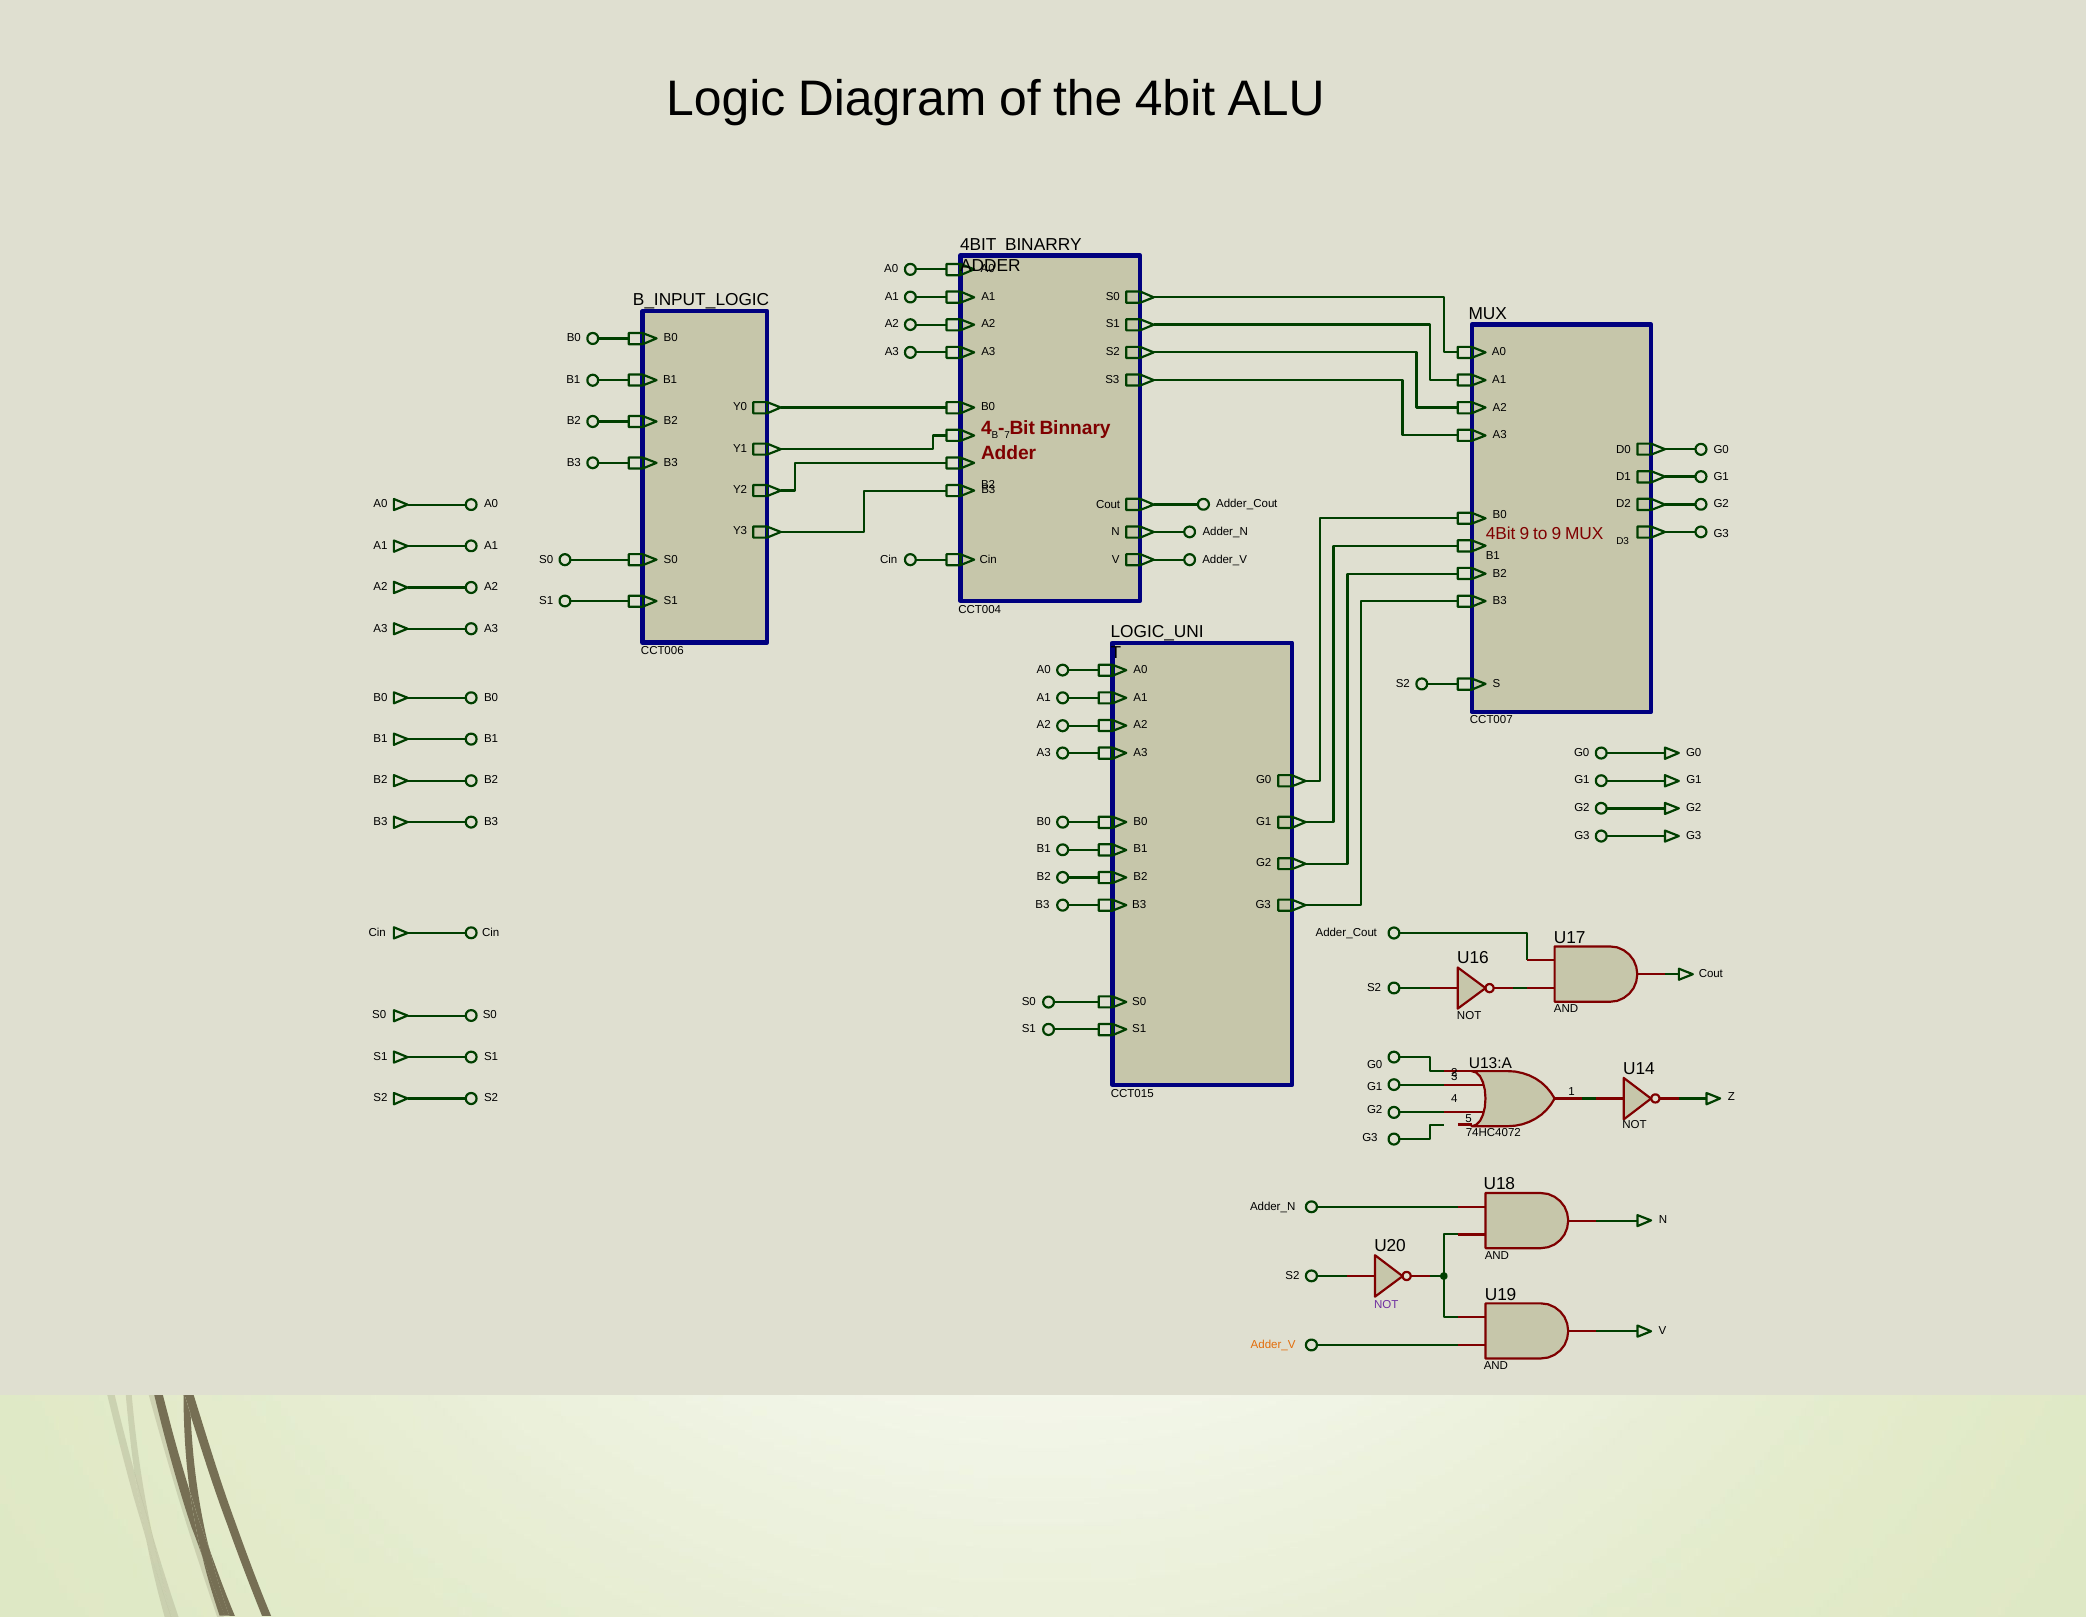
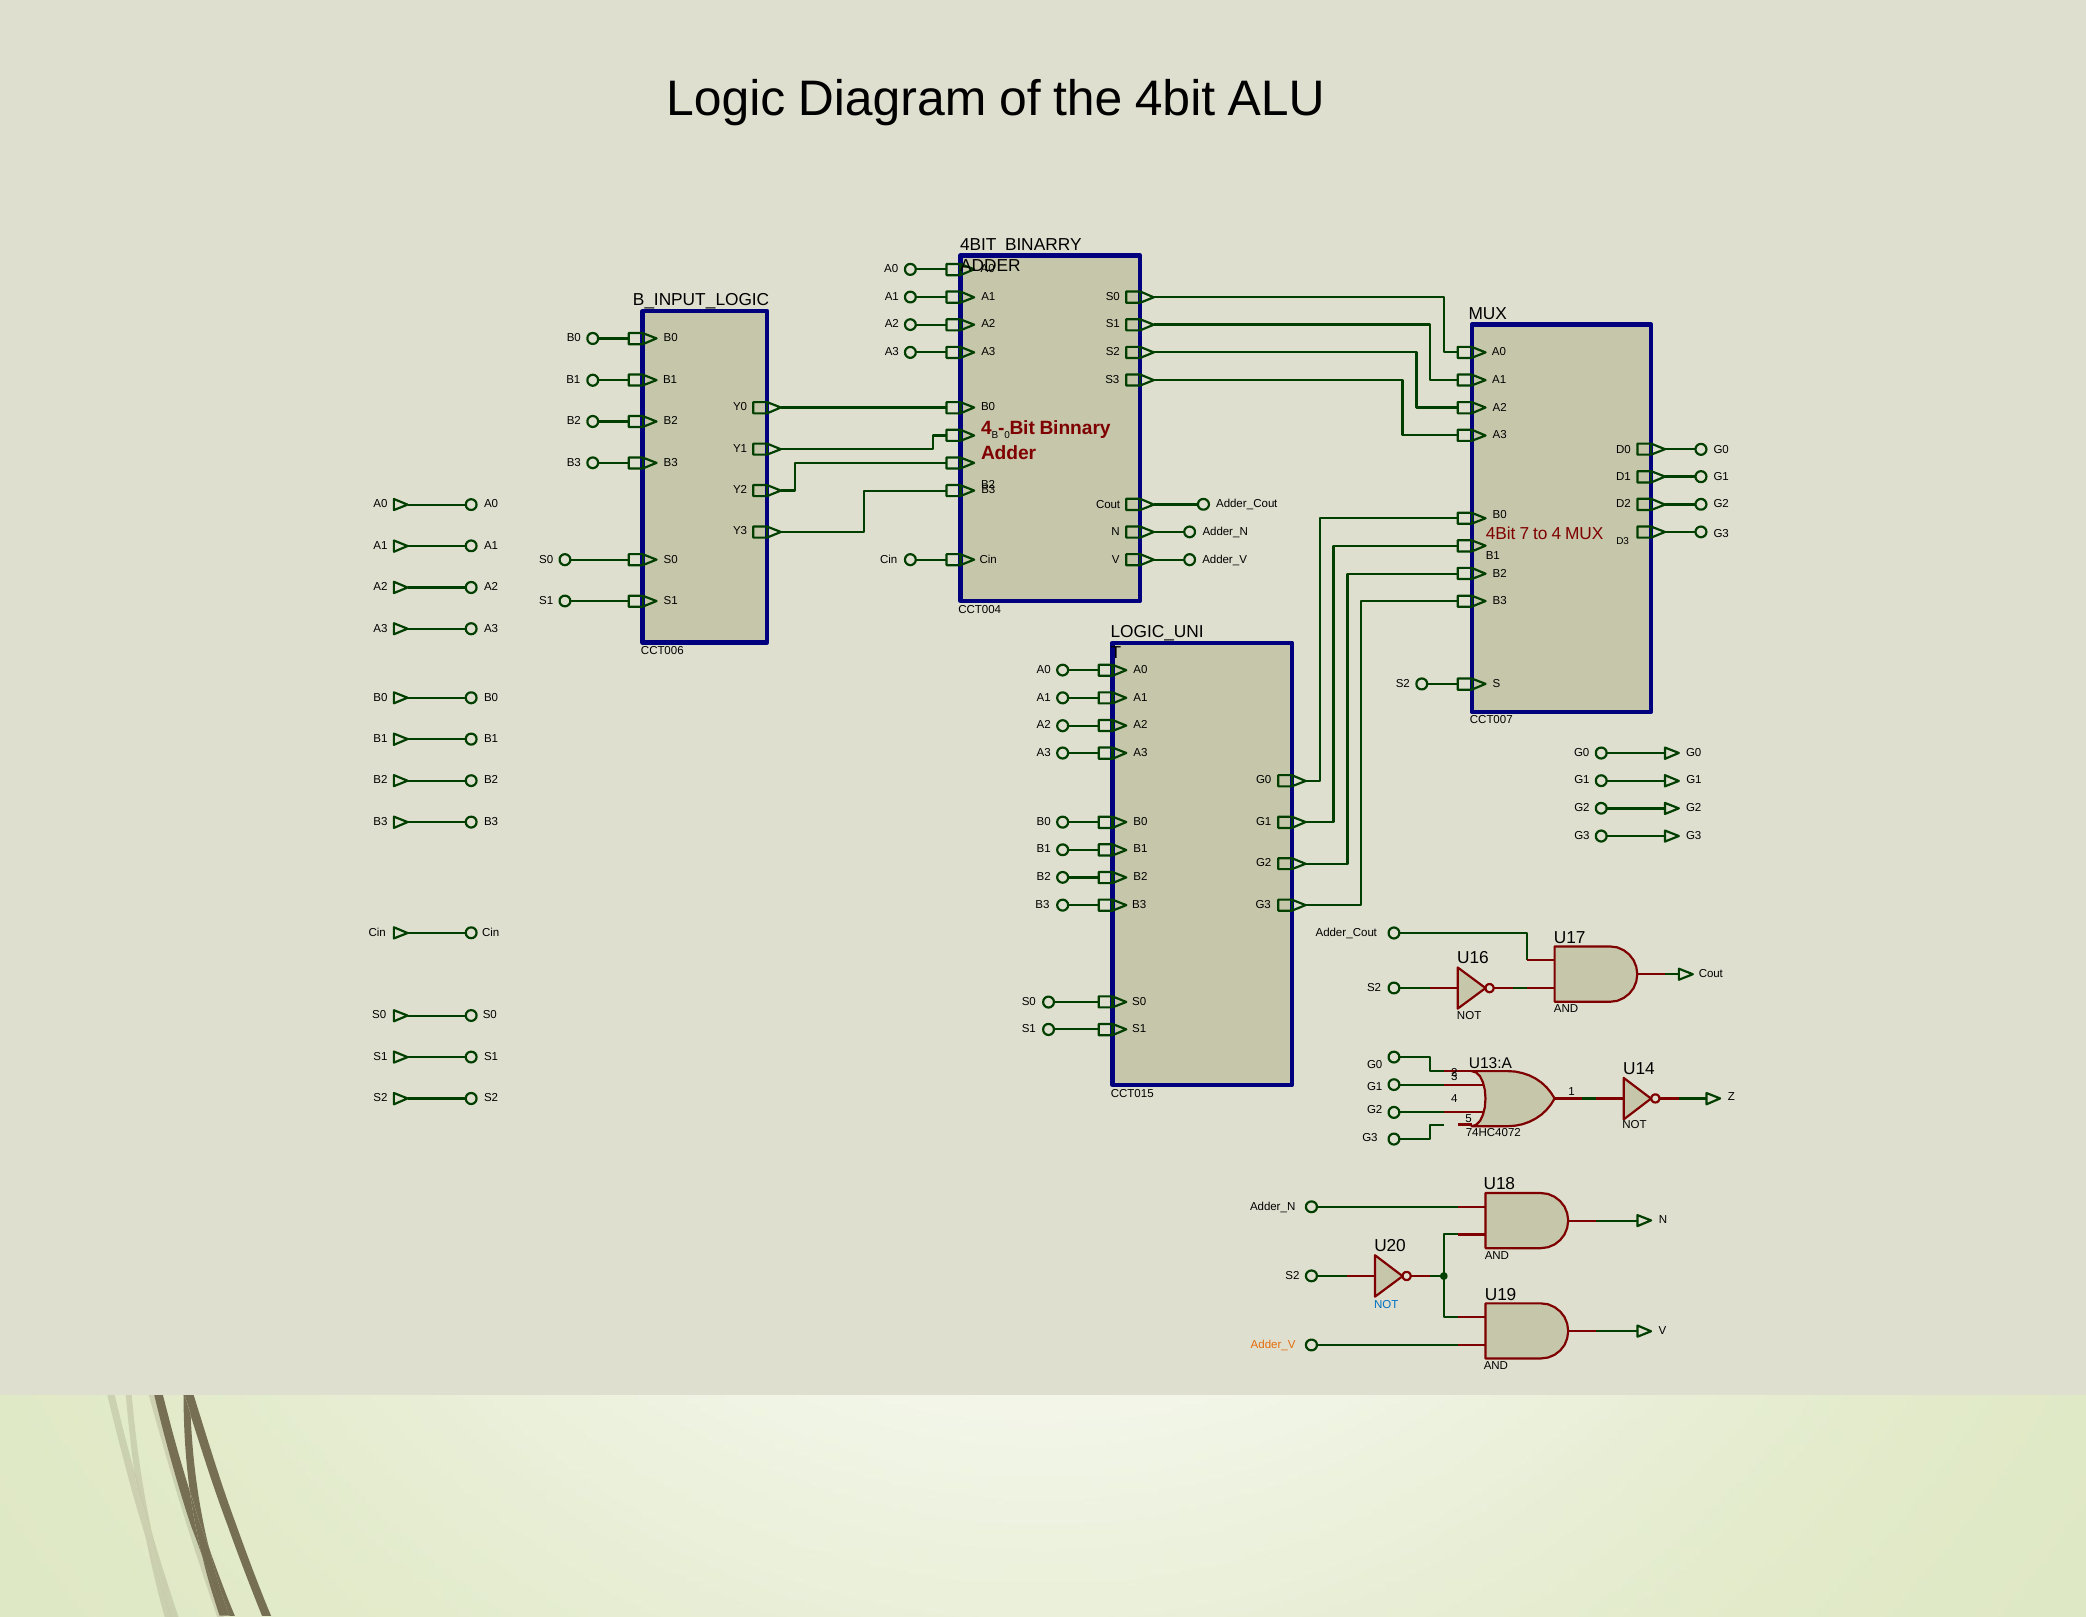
7: 7 -> 0
4Bit 9: 9 -> 7
to 9: 9 -> 4
NOT at (1386, 1304) colour: purple -> blue
